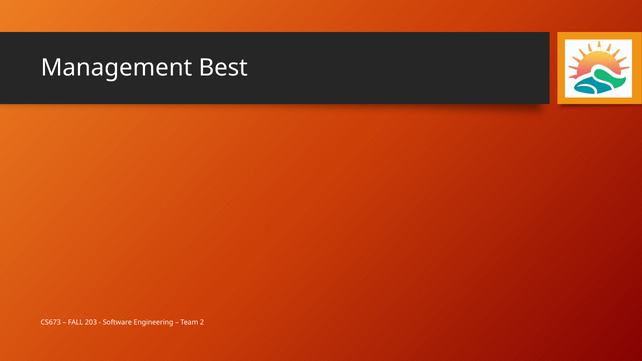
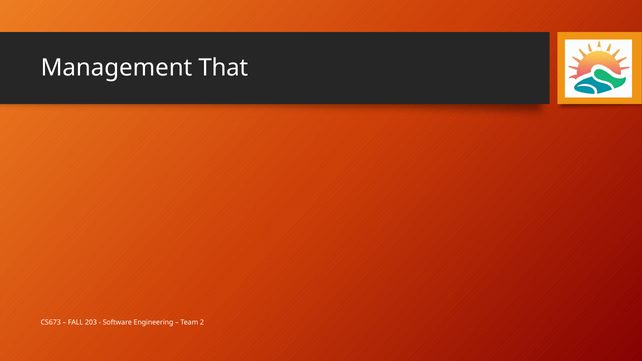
Best: Best -> That
